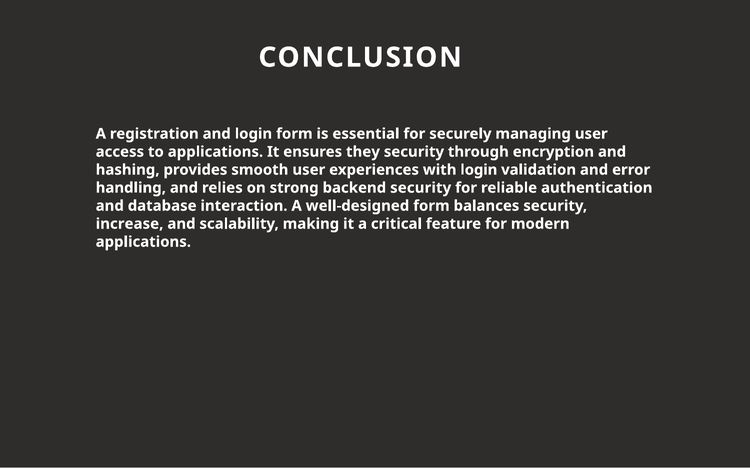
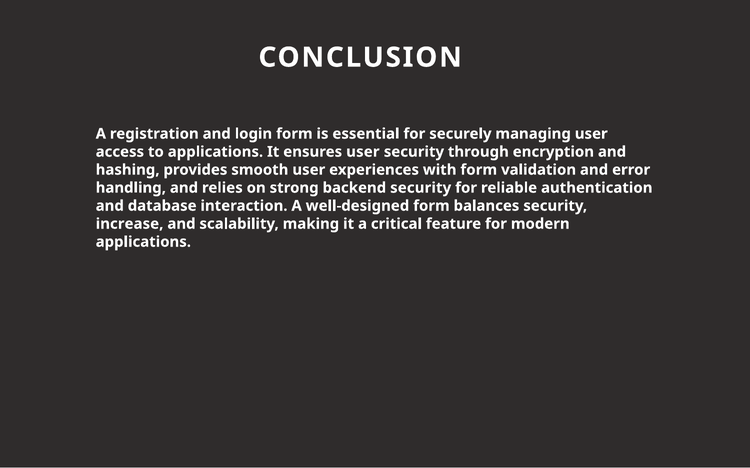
ensures they: they -> user
with login: login -> form
